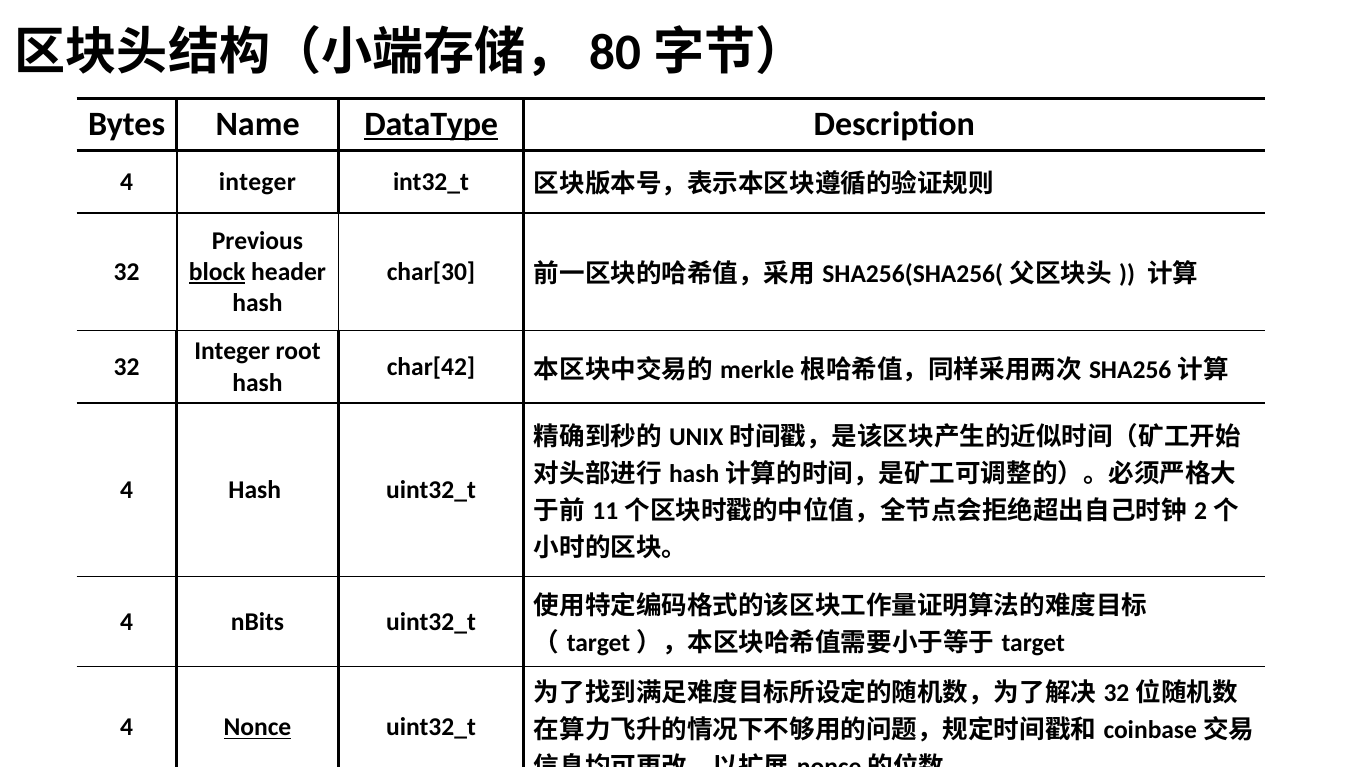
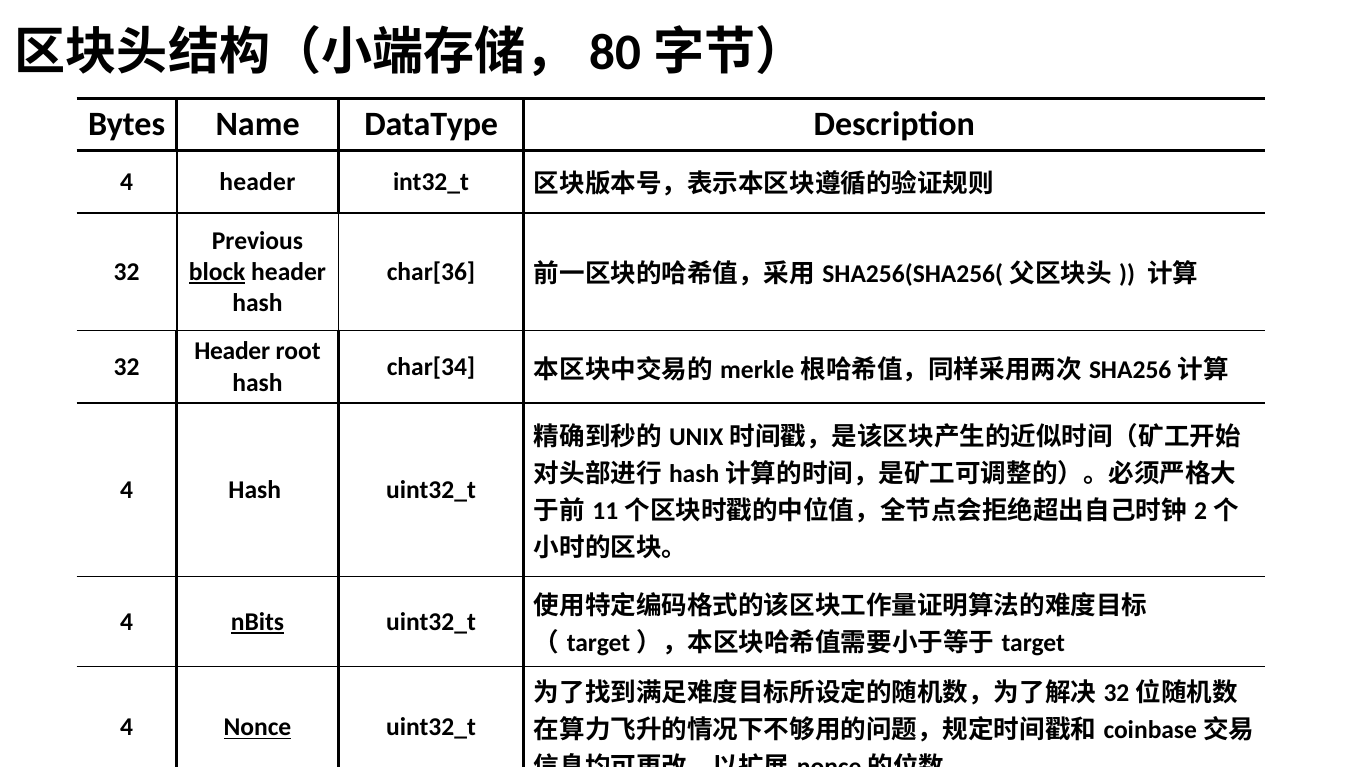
DataType underline: present -> none
4 integer: integer -> header
char[30: char[30 -> char[36
Integer at (232, 351): Integer -> Header
char[42: char[42 -> char[34
nBits underline: none -> present
